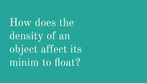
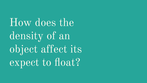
minim: minim -> expect
